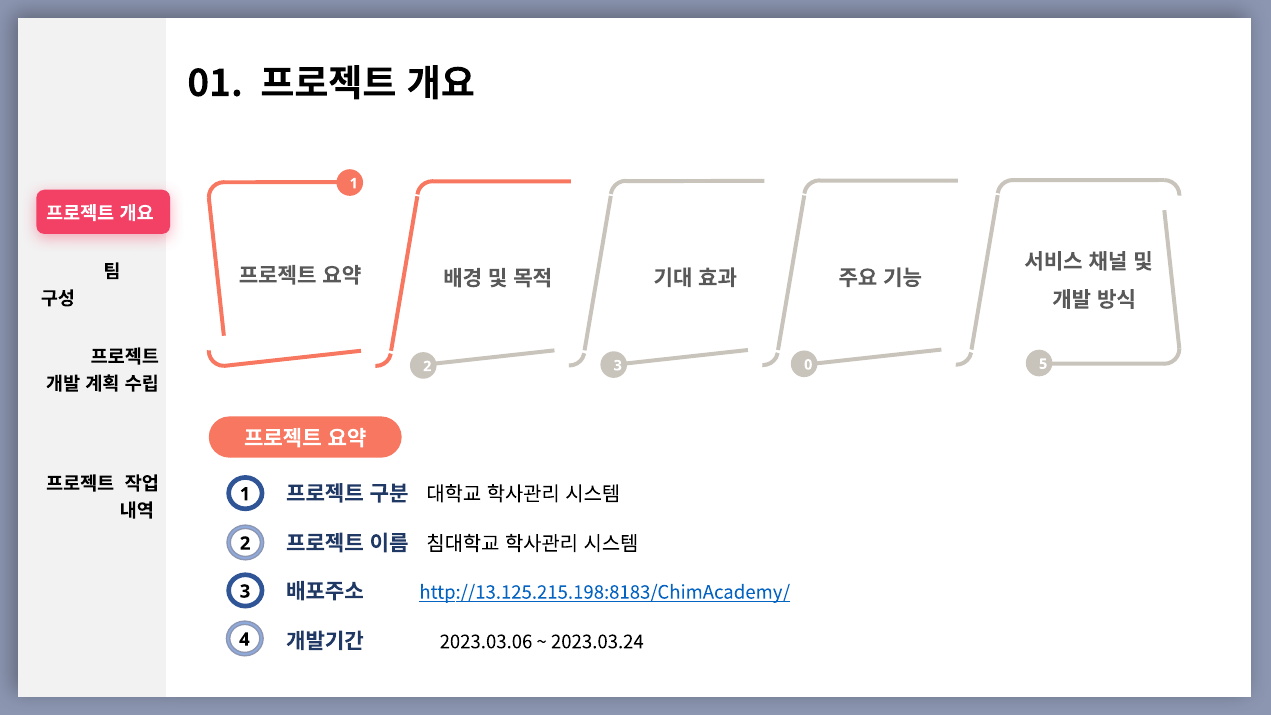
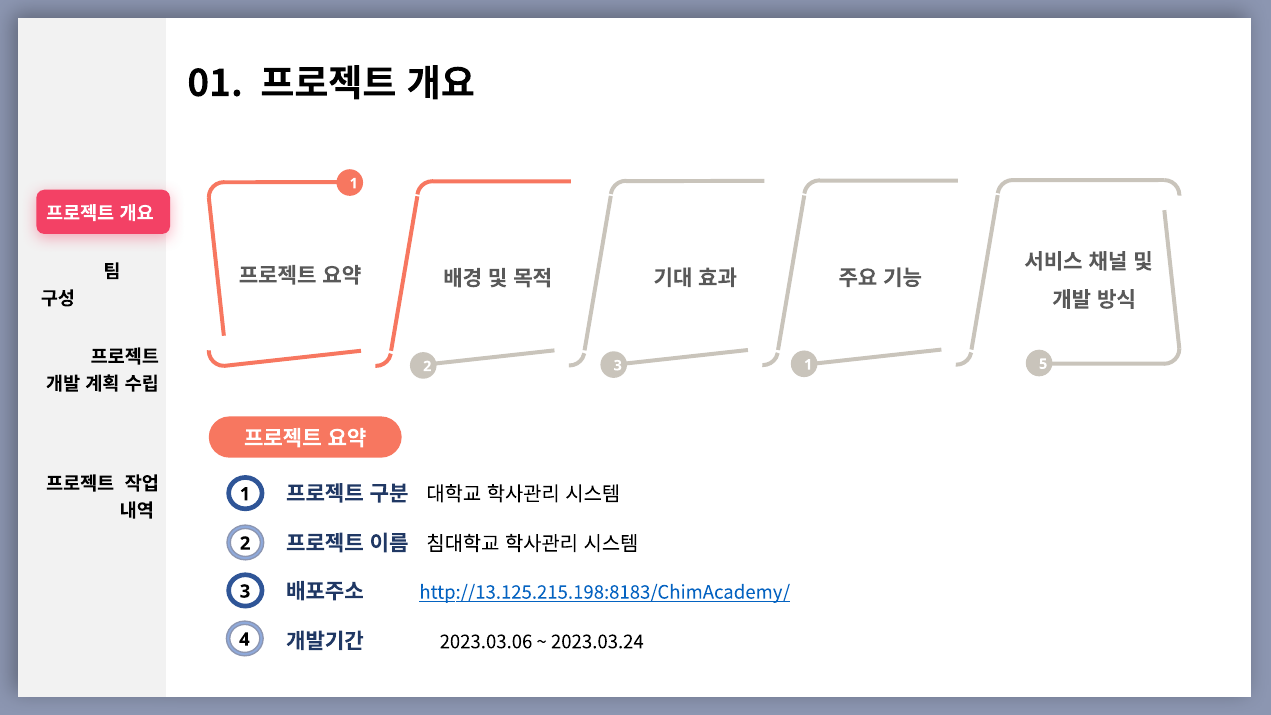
3 0: 0 -> 1
